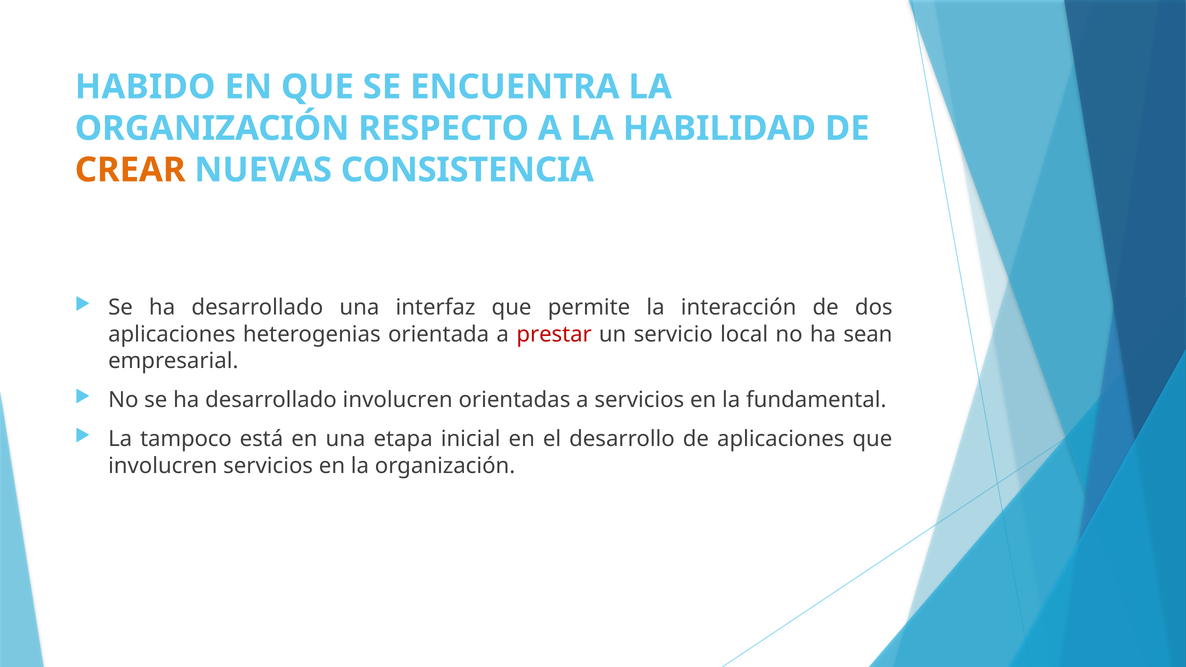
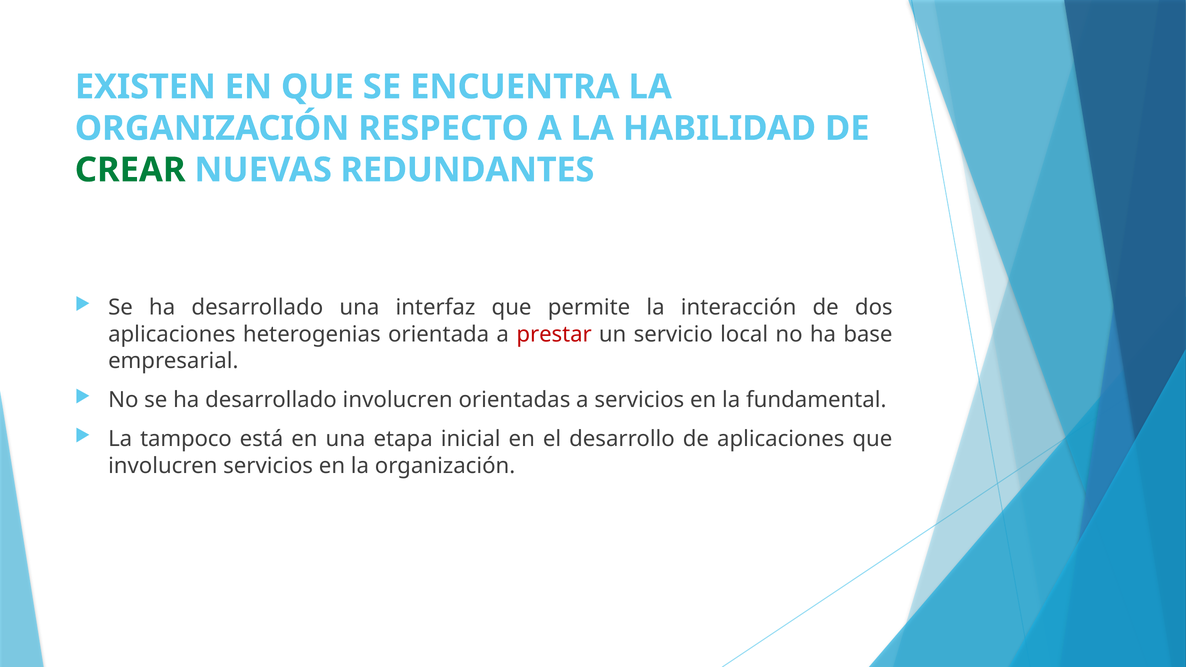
HABIDO: HABIDO -> EXISTEN
CREAR colour: orange -> green
CONSISTENCIA: CONSISTENCIA -> REDUNDANTES
sean: sean -> base
